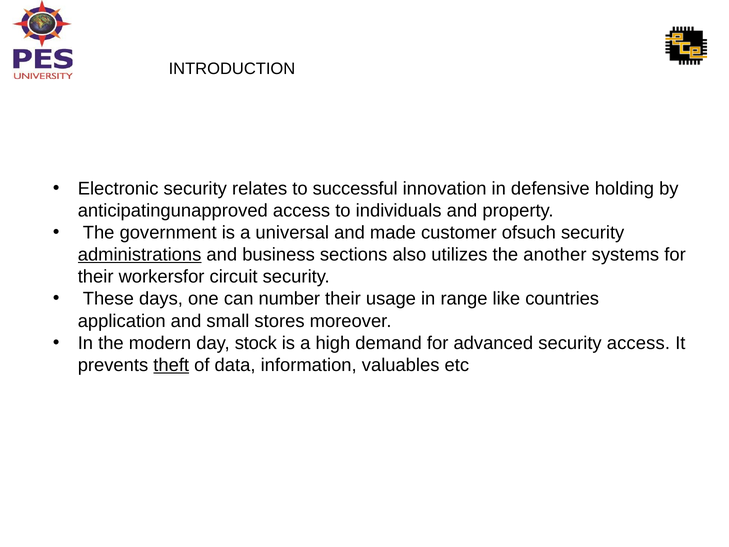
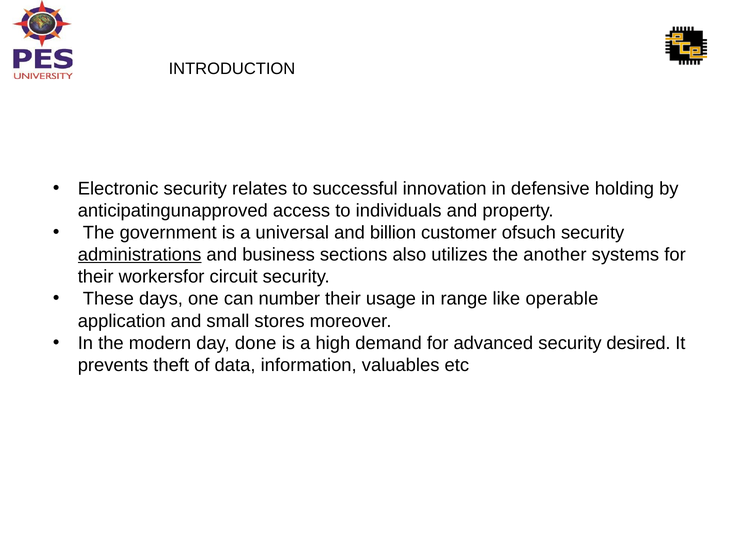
made: made -> billion
countries: countries -> operable
stock: stock -> done
security access: access -> desired
theft underline: present -> none
